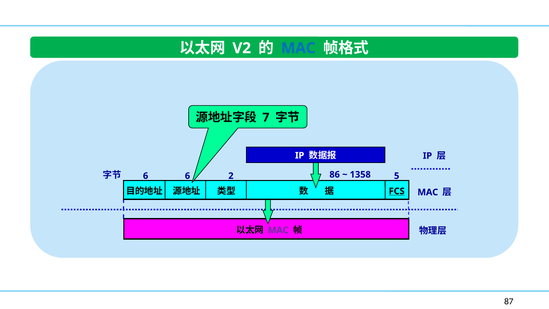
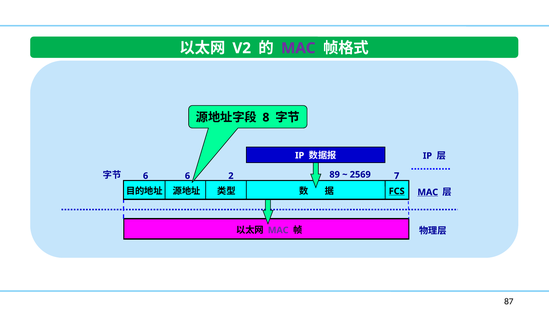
MAC at (298, 48) colour: blue -> purple
7: 7 -> 8
86: 86 -> 89
1358: 1358 -> 2569
5: 5 -> 7
MAC at (428, 192) underline: none -> present
